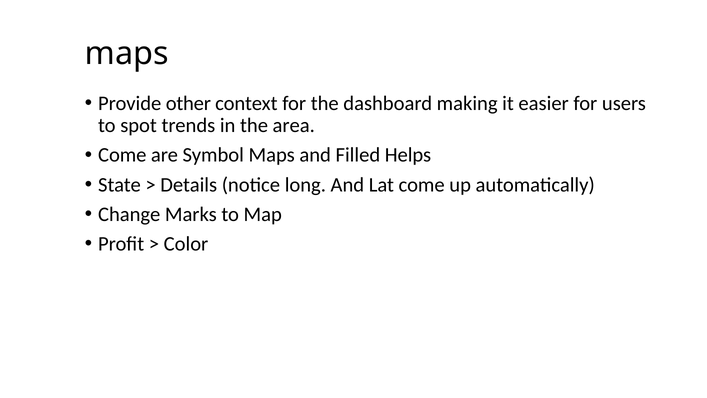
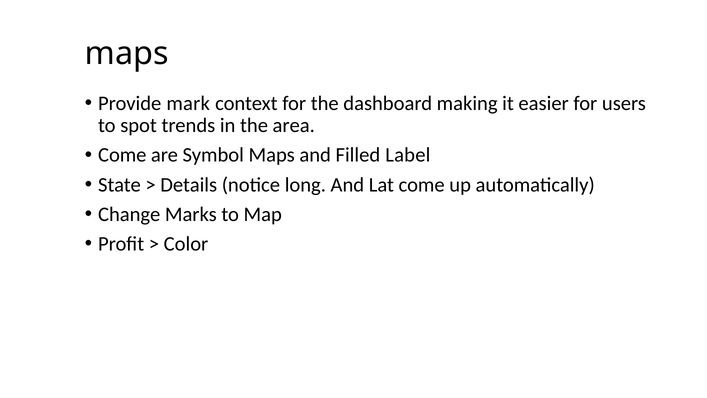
other: other -> mark
Helps: Helps -> Label
